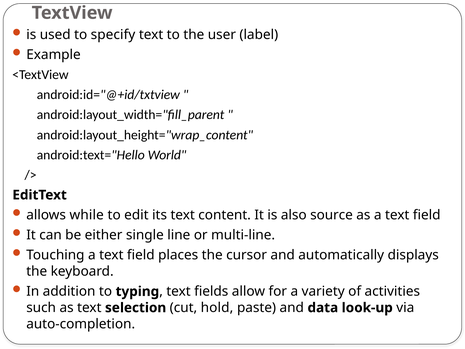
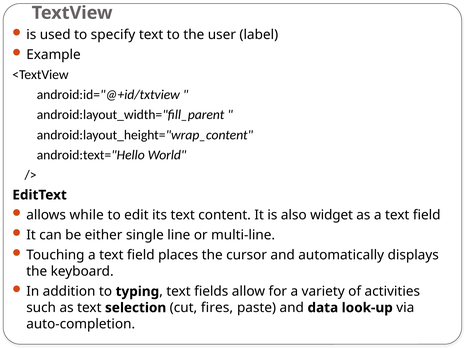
source: source -> widget
hold: hold -> fires
